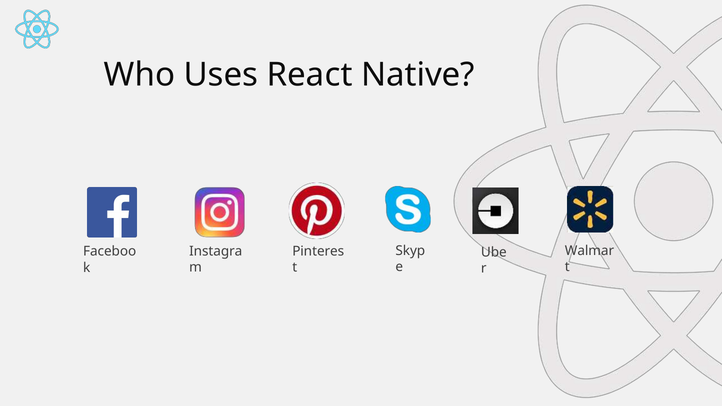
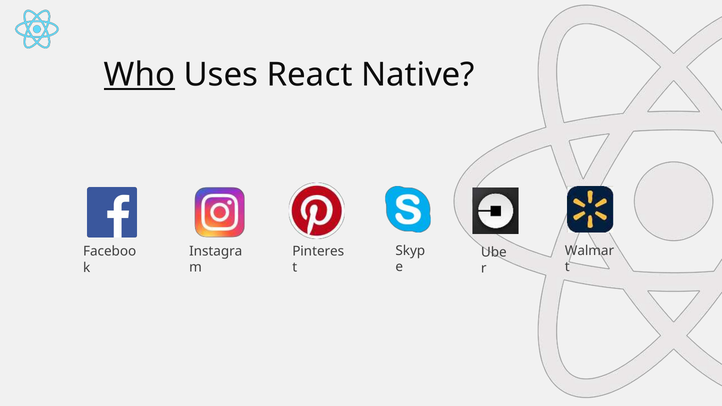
Who underline: none -> present
